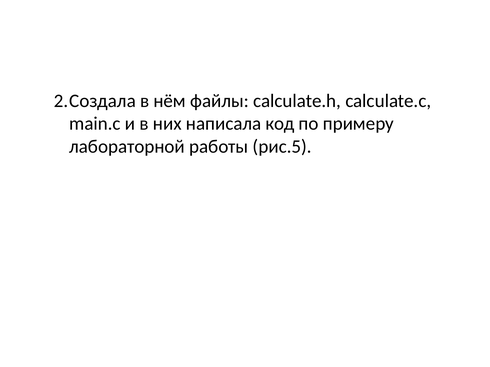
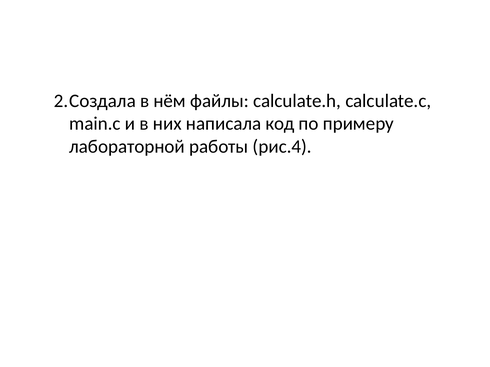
рис.5: рис.5 -> рис.4
